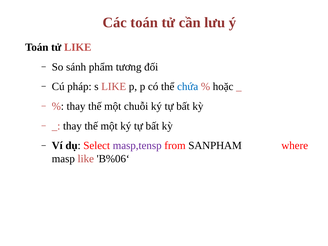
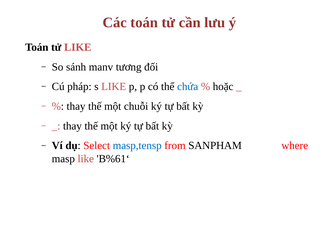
phẩm: phẩm -> manv
masp,tensp colour: purple -> blue
B%06‘: B%06‘ -> B%61‘
